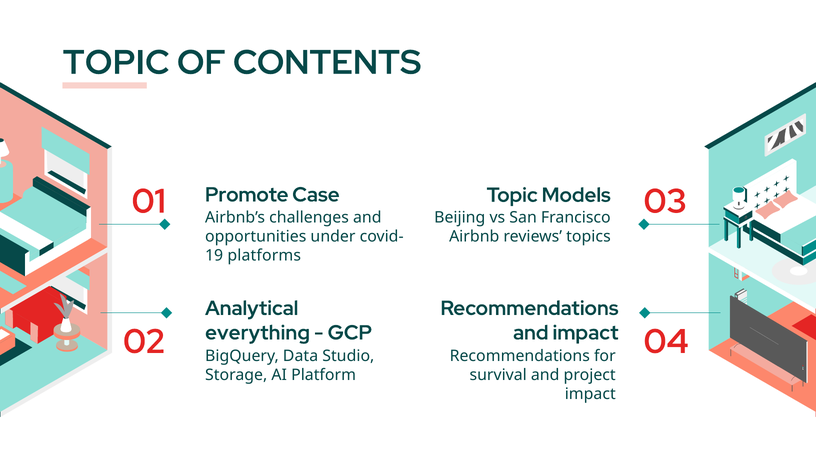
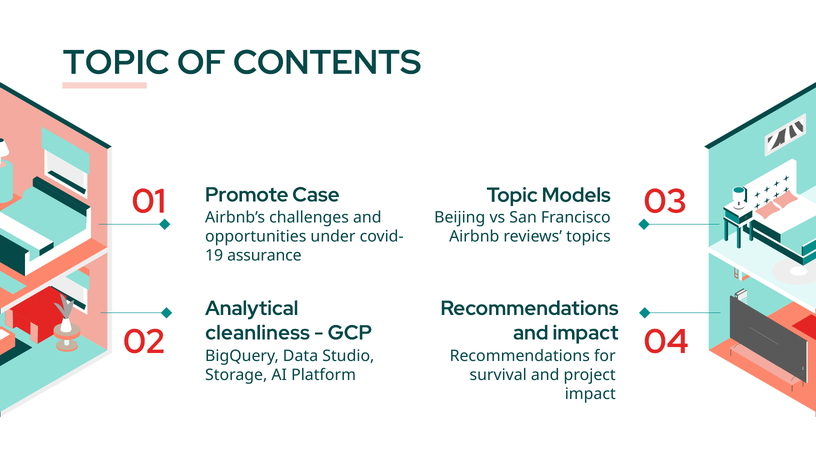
platforms: platforms -> assurance
everything: everything -> cleanliness
